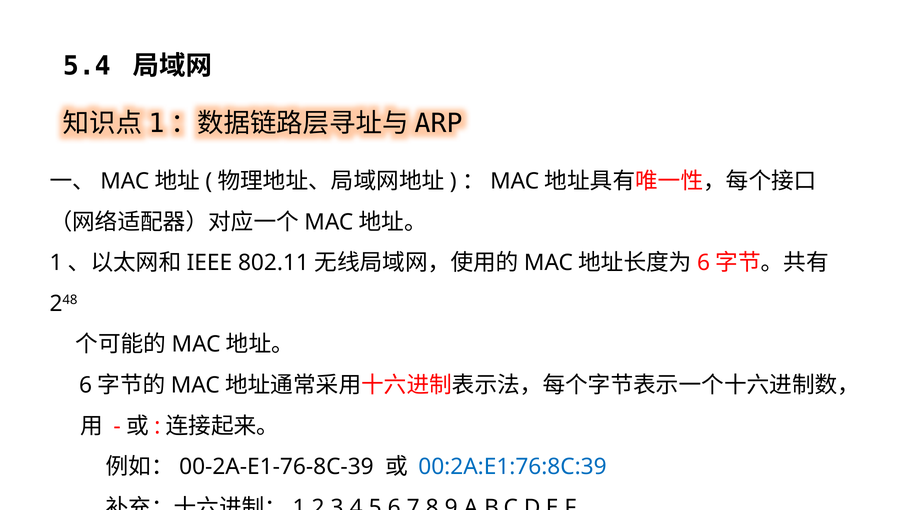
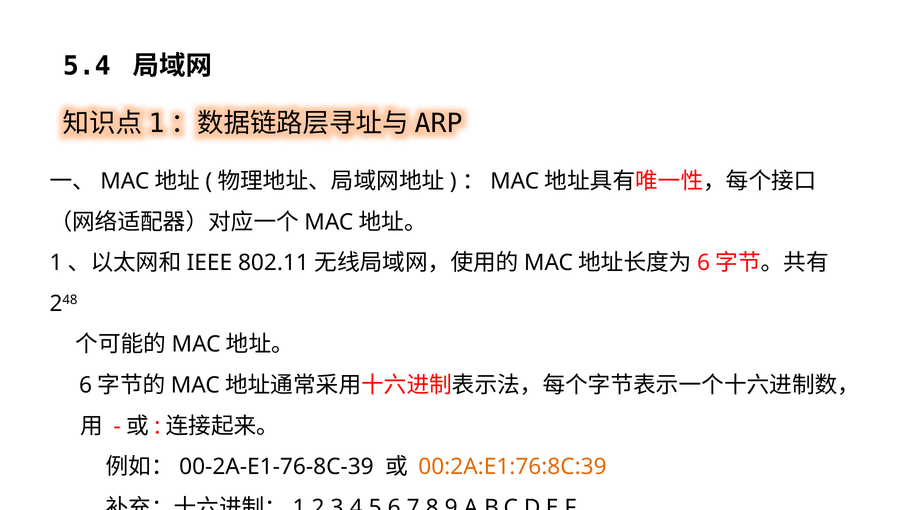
00:2A:E1:76:8C:39 colour: blue -> orange
